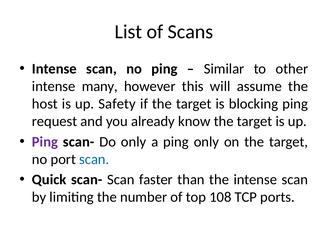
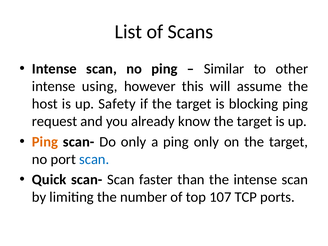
many: many -> using
Ping at (45, 142) colour: purple -> orange
108: 108 -> 107
